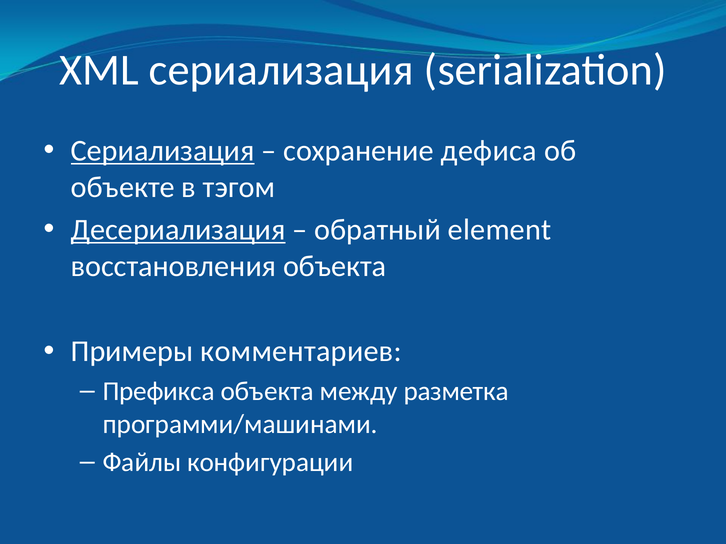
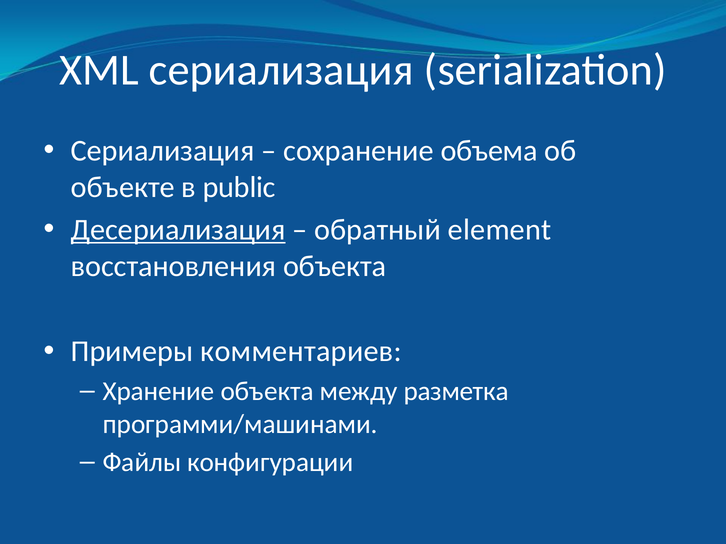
Сериализация at (163, 151) underline: present -> none
дефиса: дефиса -> объема
тэгом: тэгом -> public
Префикса: Префикса -> Хранение
